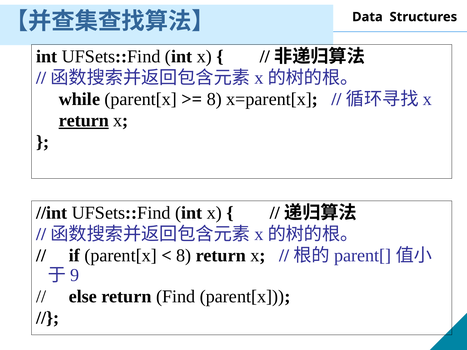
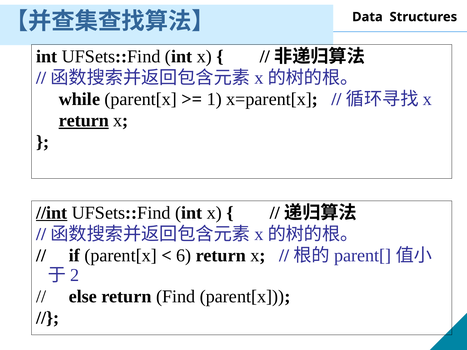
8 at (214, 99): 8 -> 1
//int underline: none -> present
8 at (184, 256): 8 -> 6
9: 9 -> 2
